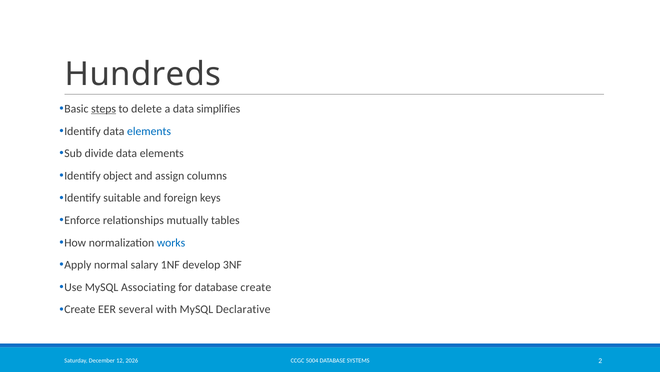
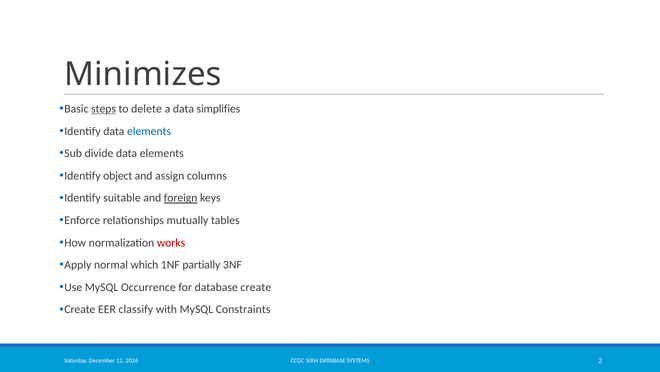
Hundreds: Hundreds -> Minimizes
foreign underline: none -> present
works colour: blue -> red
salary: salary -> which
develop: develop -> partially
Associating: Associating -> Occurrence
several: several -> classify
Declarative: Declarative -> Constraints
